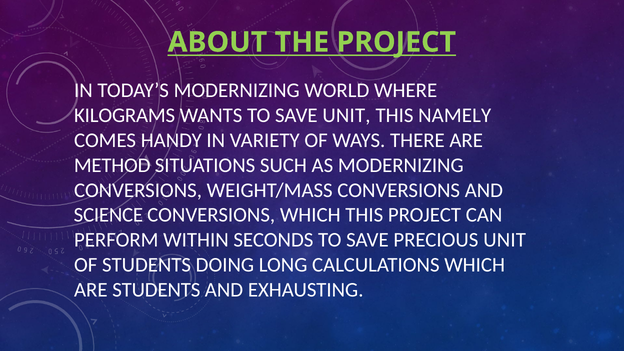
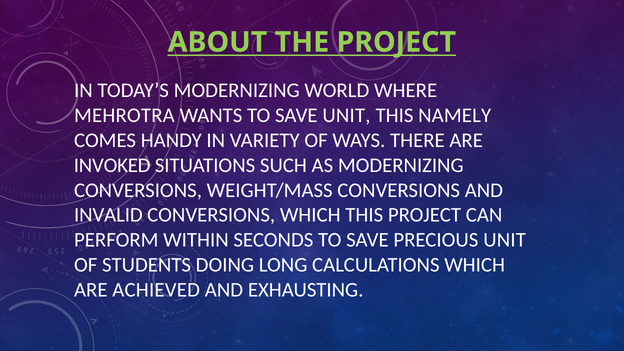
KILOGRAMS: KILOGRAMS -> MEHROTRA
METHOD: METHOD -> INVOKED
SCIENCE: SCIENCE -> INVALID
ARE STUDENTS: STUDENTS -> ACHIEVED
